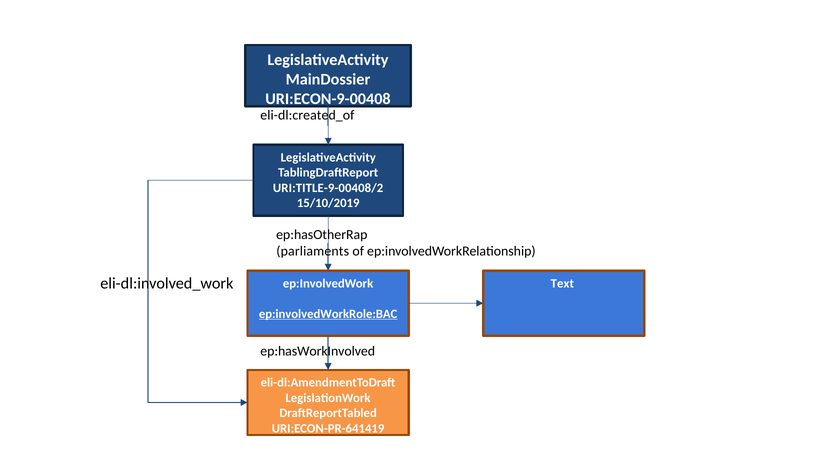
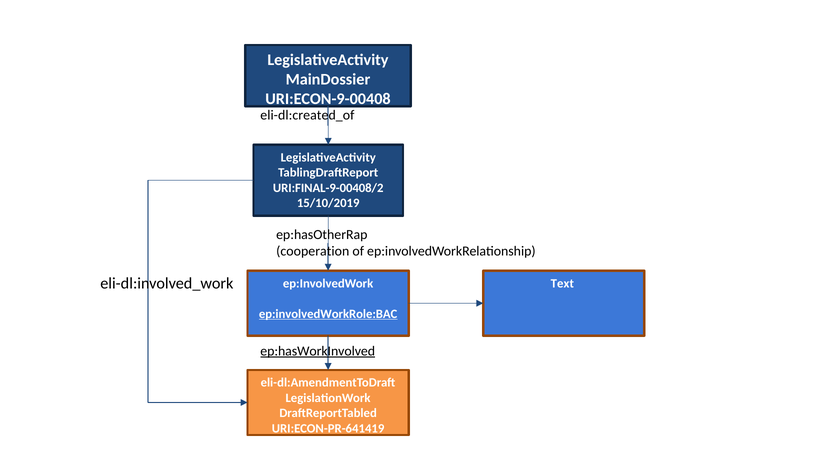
URI:TITLE-9-00408/2: URI:TITLE-9-00408/2 -> URI:FINAL-9-00408/2
parliaments: parliaments -> cooperation
ep:hasWorkInvolved underline: none -> present
